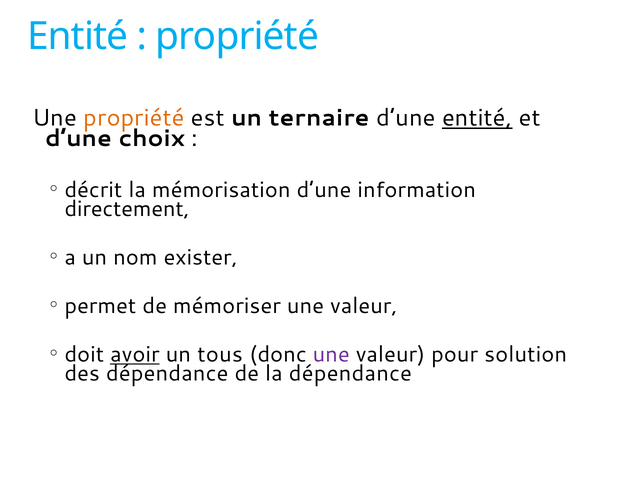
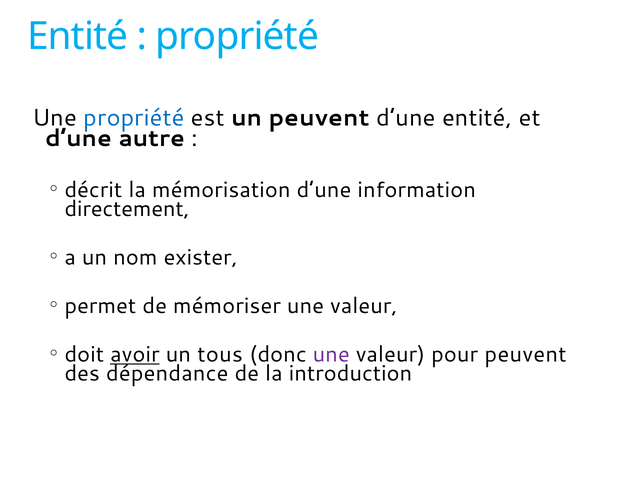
propriété at (134, 118) colour: orange -> blue
un ternaire: ternaire -> peuvent
entité at (477, 118) underline: present -> none
choix: choix -> autre
pour solution: solution -> peuvent
la dépendance: dépendance -> introduction
